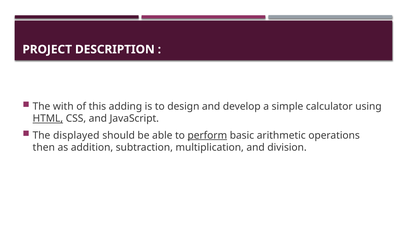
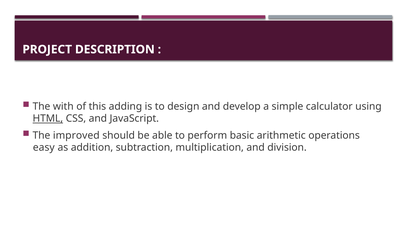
displayed: displayed -> improved
perform underline: present -> none
then: then -> easy
